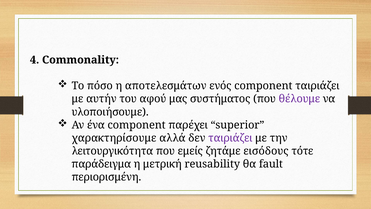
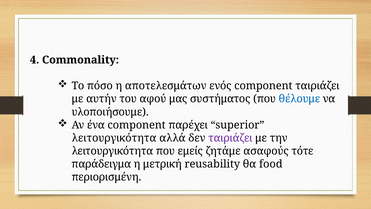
θέλουμε colour: purple -> blue
χαρακτηρίσουμε at (114, 138): χαρακτηρίσουμε -> λειτουργικότητα
εισόδους: εισόδους -> ασαφούς
fault: fault -> food
